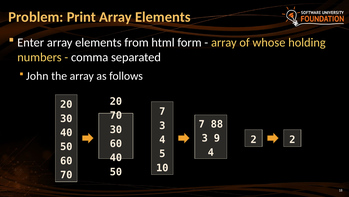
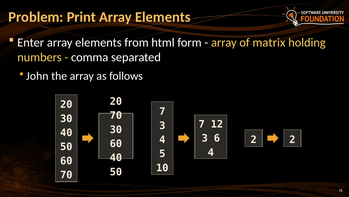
whose: whose -> matrix
88: 88 -> 12
9: 9 -> 6
